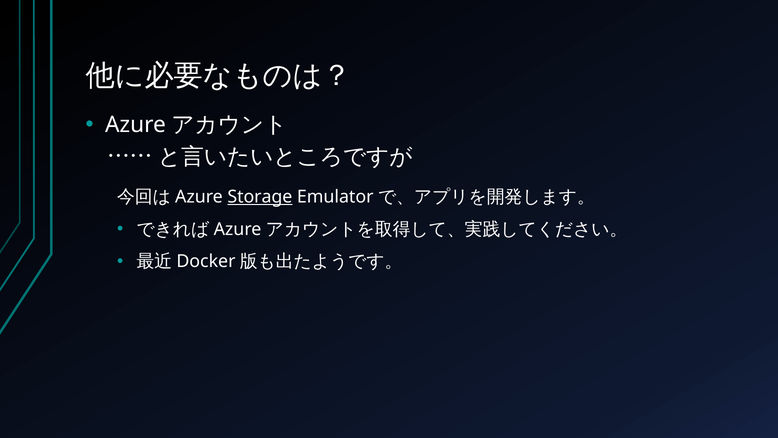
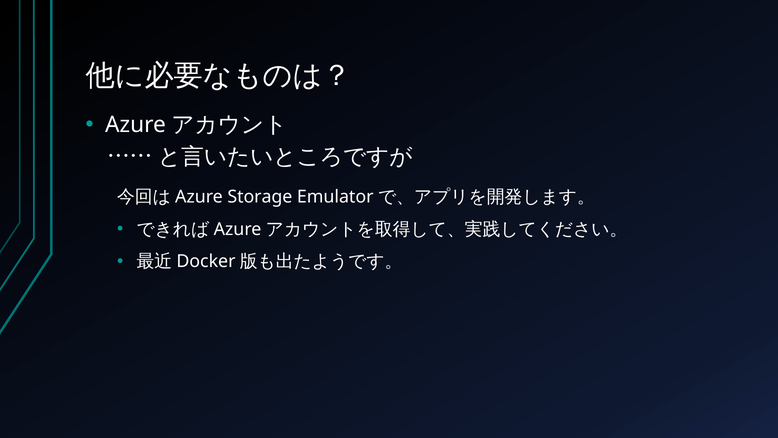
Storage underline: present -> none
